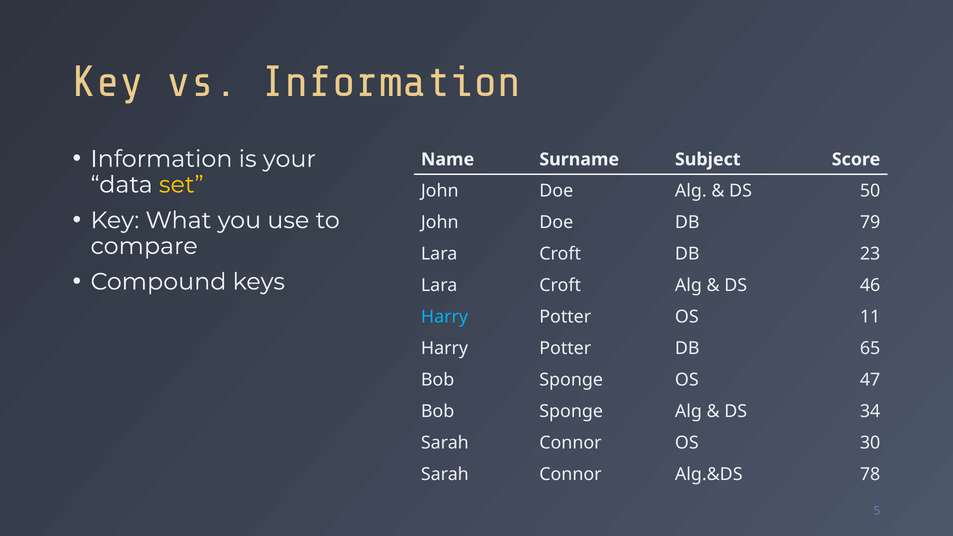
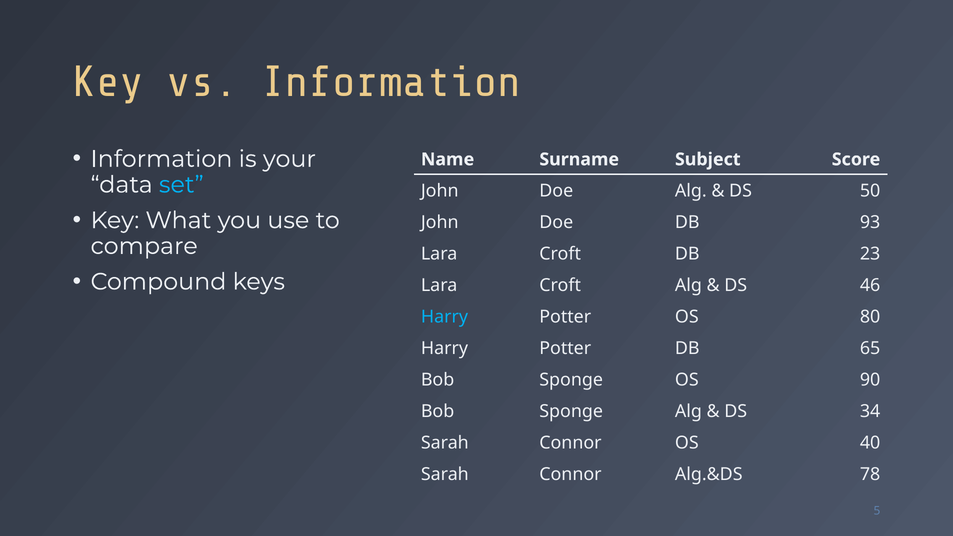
set colour: yellow -> light blue
79: 79 -> 93
11: 11 -> 80
47: 47 -> 90
30: 30 -> 40
